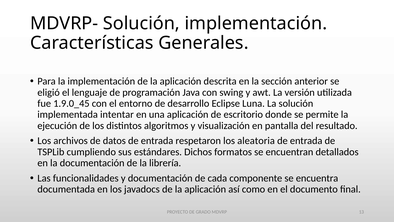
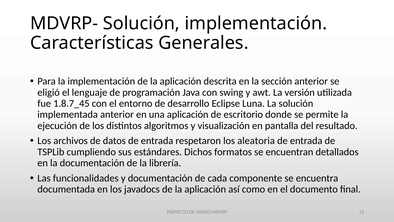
1.9.0_45: 1.9.0_45 -> 1.8.7_45
implementada intentar: intentar -> anterior
